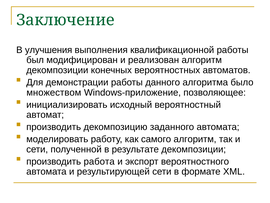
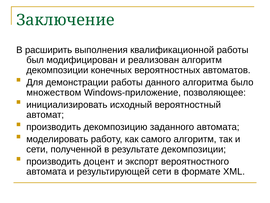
улучшения: улучшения -> расширить
работа: работа -> доцент
